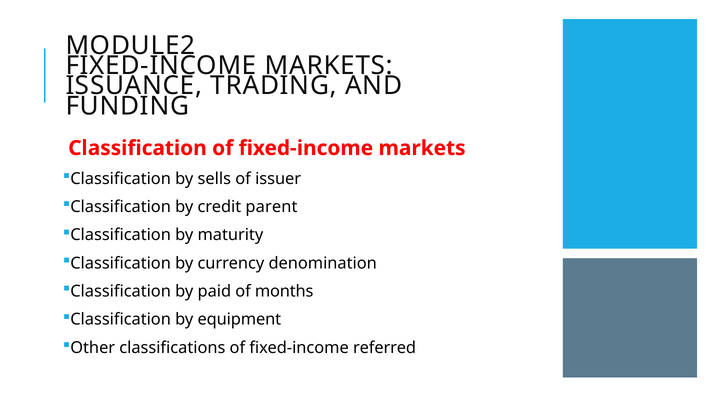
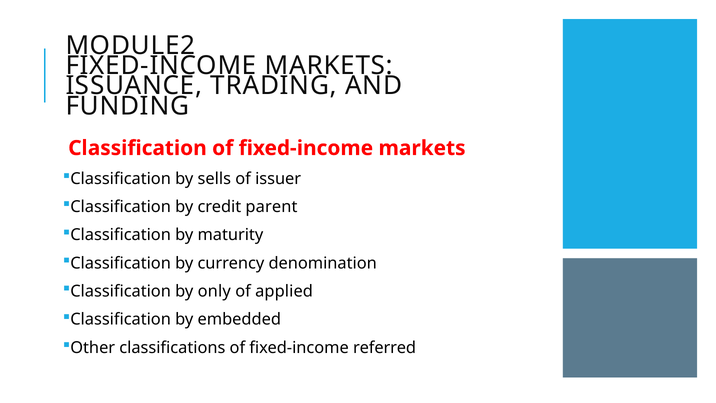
paid: paid -> only
months: months -> applied
equipment: equipment -> embedded
